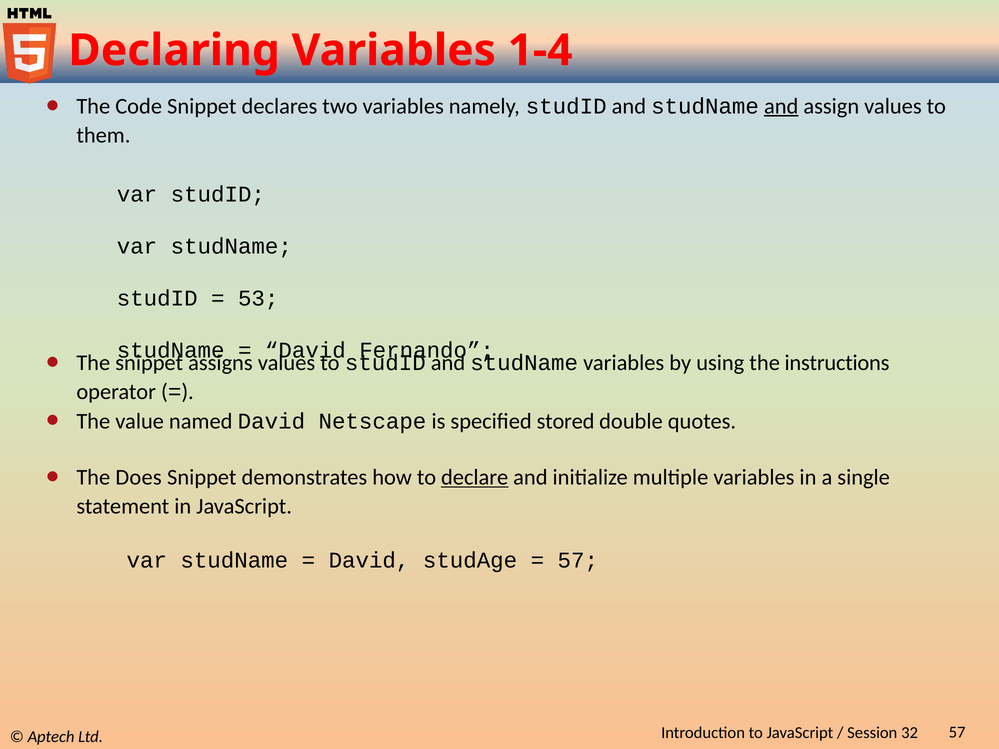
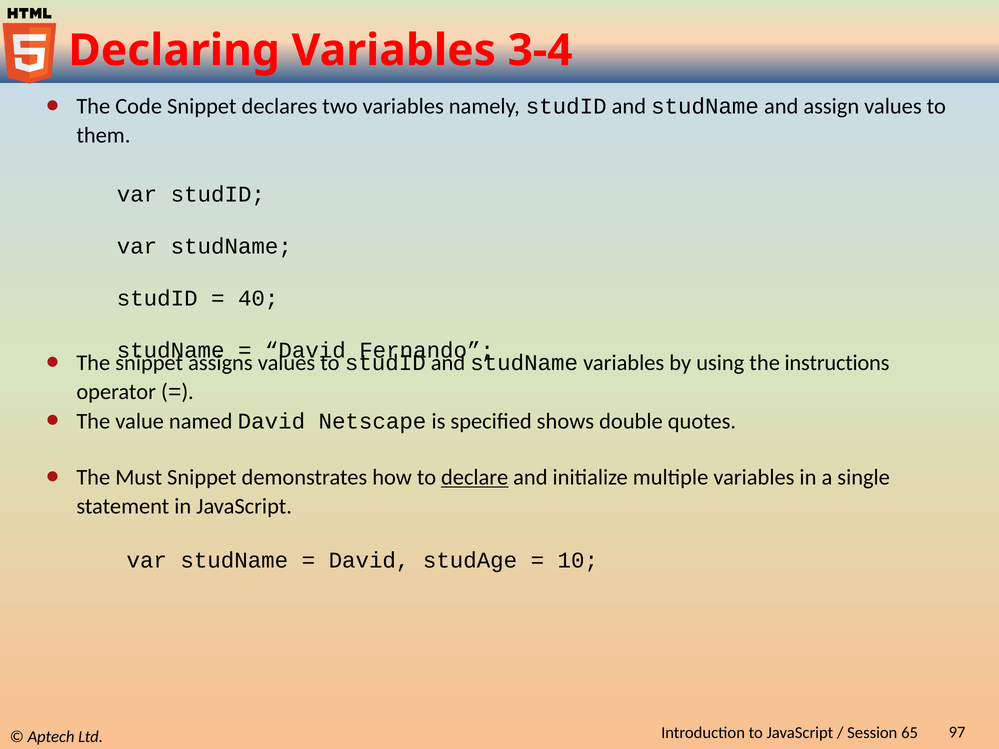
1-4: 1-4 -> 3-4
and at (781, 106) underline: present -> none
53: 53 -> 40
stored: stored -> shows
Does: Does -> Must
57 at (578, 560): 57 -> 10
32: 32 -> 65
57 at (957, 733): 57 -> 97
